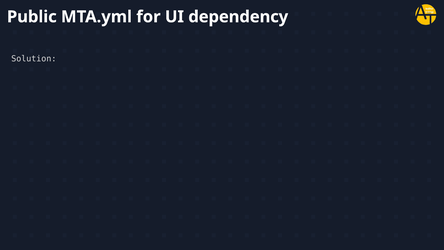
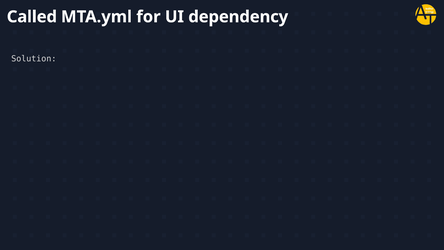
Public: Public -> Called
